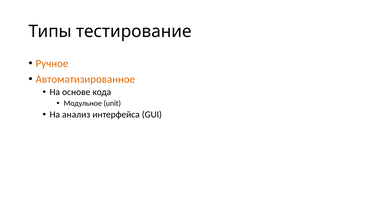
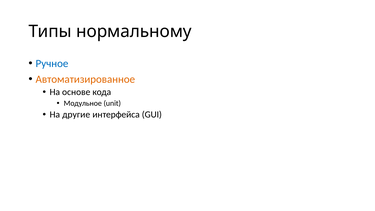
тестирование: тестирование -> нормальному
Ручное colour: orange -> blue
анализ: анализ -> другие
